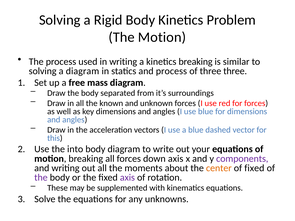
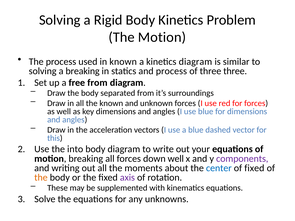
in writing: writing -> known
kinetics breaking: breaking -> diagram
a diagram: diagram -> breaking
free mass: mass -> from
down axis: axis -> well
center colour: orange -> blue
the at (41, 178) colour: purple -> orange
